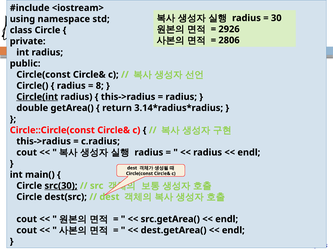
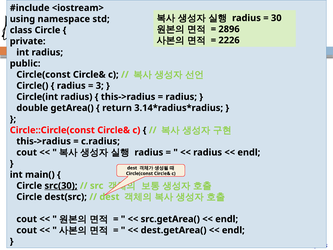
2926: 2926 -> 2896
2806: 2806 -> 2226
8: 8 -> 3
Circle(int underline: present -> none
